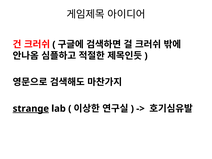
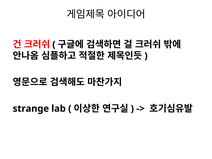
strange underline: present -> none
